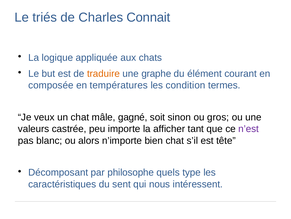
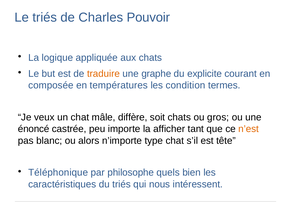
Connait: Connait -> Pouvoir
élément: élément -> explicite
gagné: gagné -> diffère
soit sinon: sinon -> chats
valeurs: valeurs -> énoncé
n’est colour: purple -> orange
bien: bien -> type
Décomposant: Décomposant -> Téléphonique
type: type -> bien
du sent: sent -> triés
